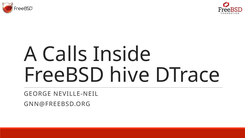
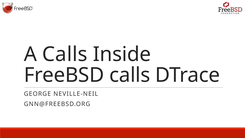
FreeBSD hive: hive -> calls
